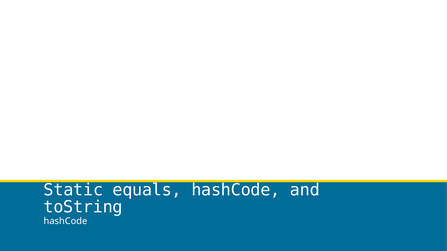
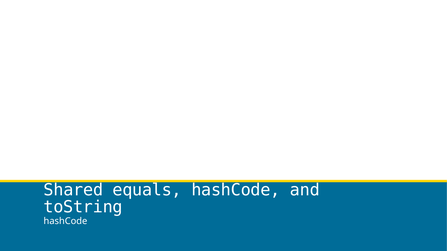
Static: Static -> Shared
